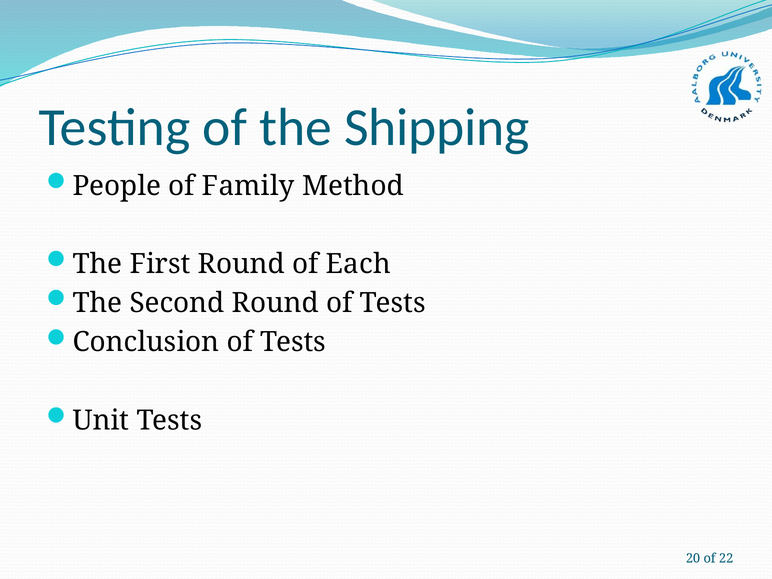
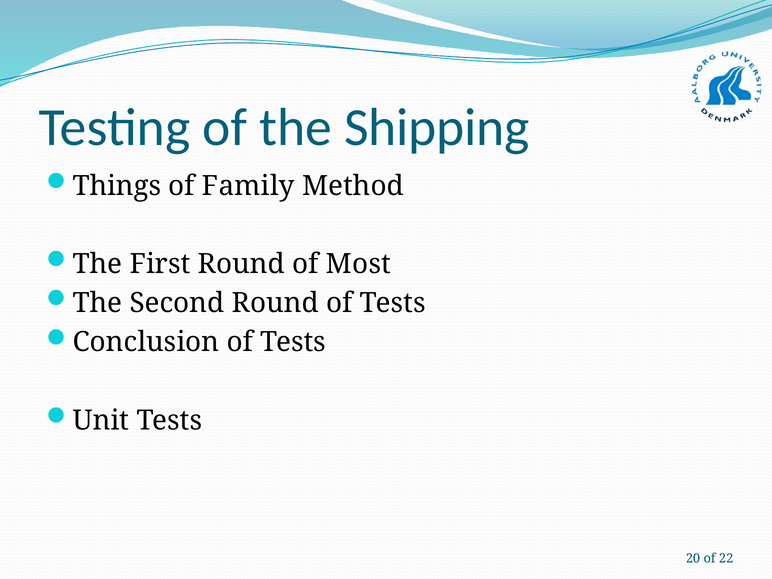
People: People -> Things
Each: Each -> Most
